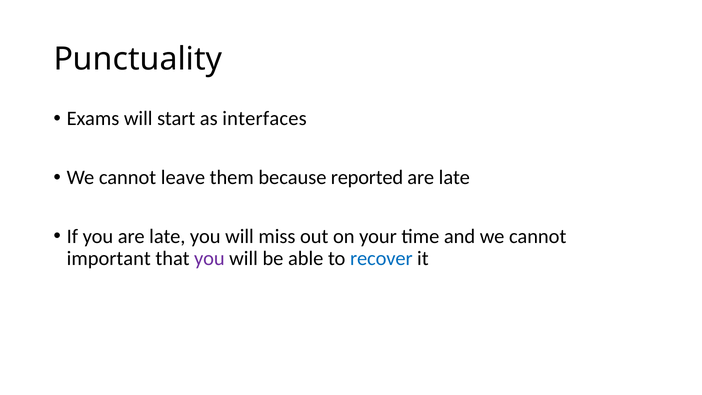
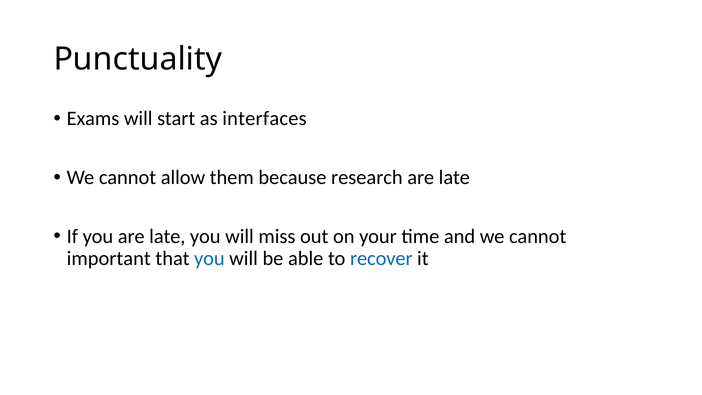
leave: leave -> allow
reported: reported -> research
you at (209, 259) colour: purple -> blue
